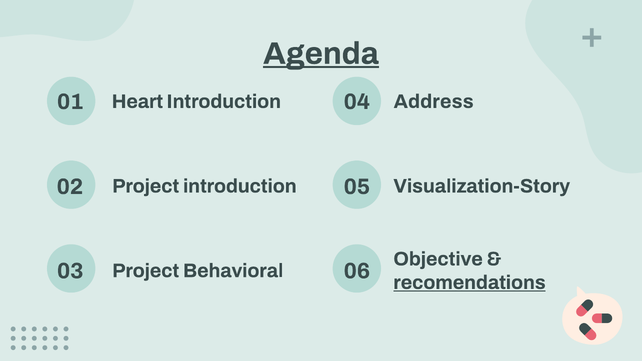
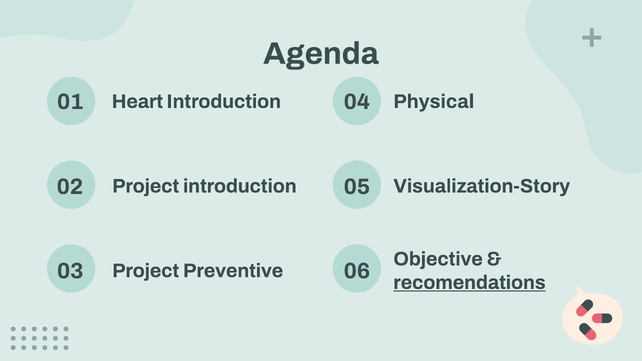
Agenda underline: present -> none
Address: Address -> Physical
Behavioral: Behavioral -> Preventive
